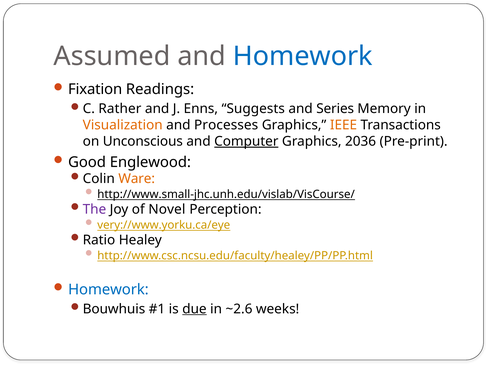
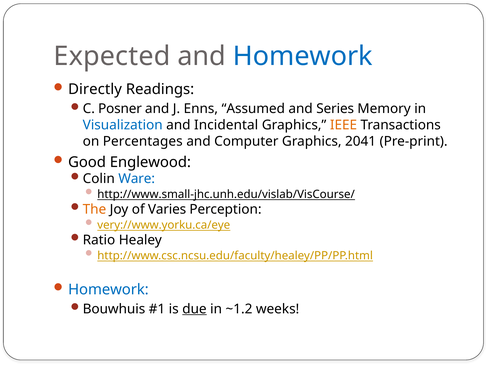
Assumed: Assumed -> Expected
Fixation: Fixation -> Directly
Rather: Rather -> Posner
Suggests: Suggests -> Assumed
Visualization colour: orange -> blue
Processes: Processes -> Incidental
Unconscious: Unconscious -> Percentages
Computer underline: present -> none
2036: 2036 -> 2041
Ware colour: orange -> blue
The colour: purple -> orange
Novel: Novel -> Varies
~2.6: ~2.6 -> ~1.2
